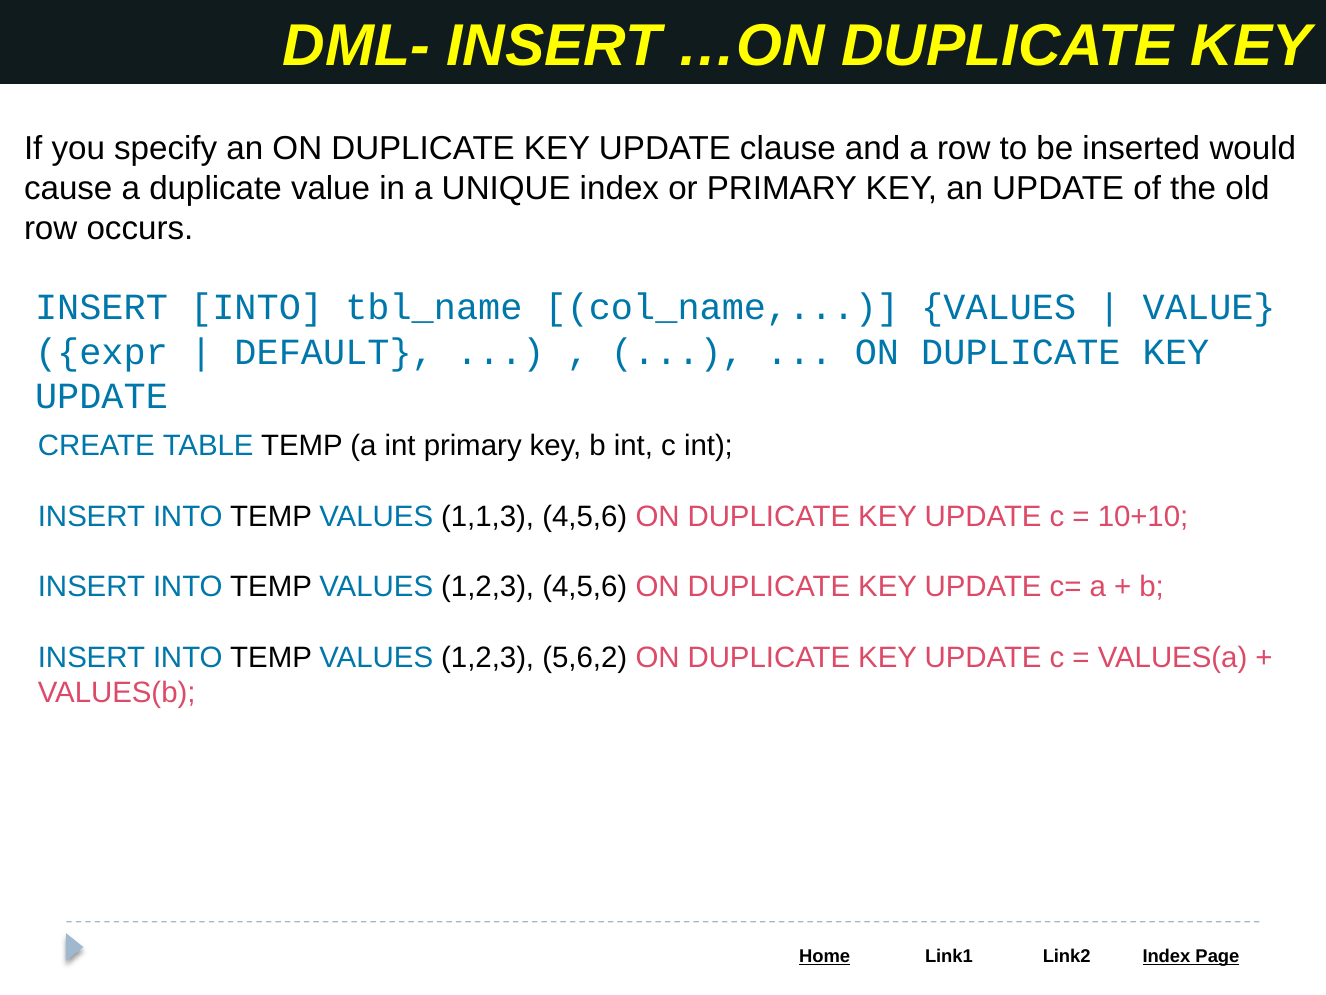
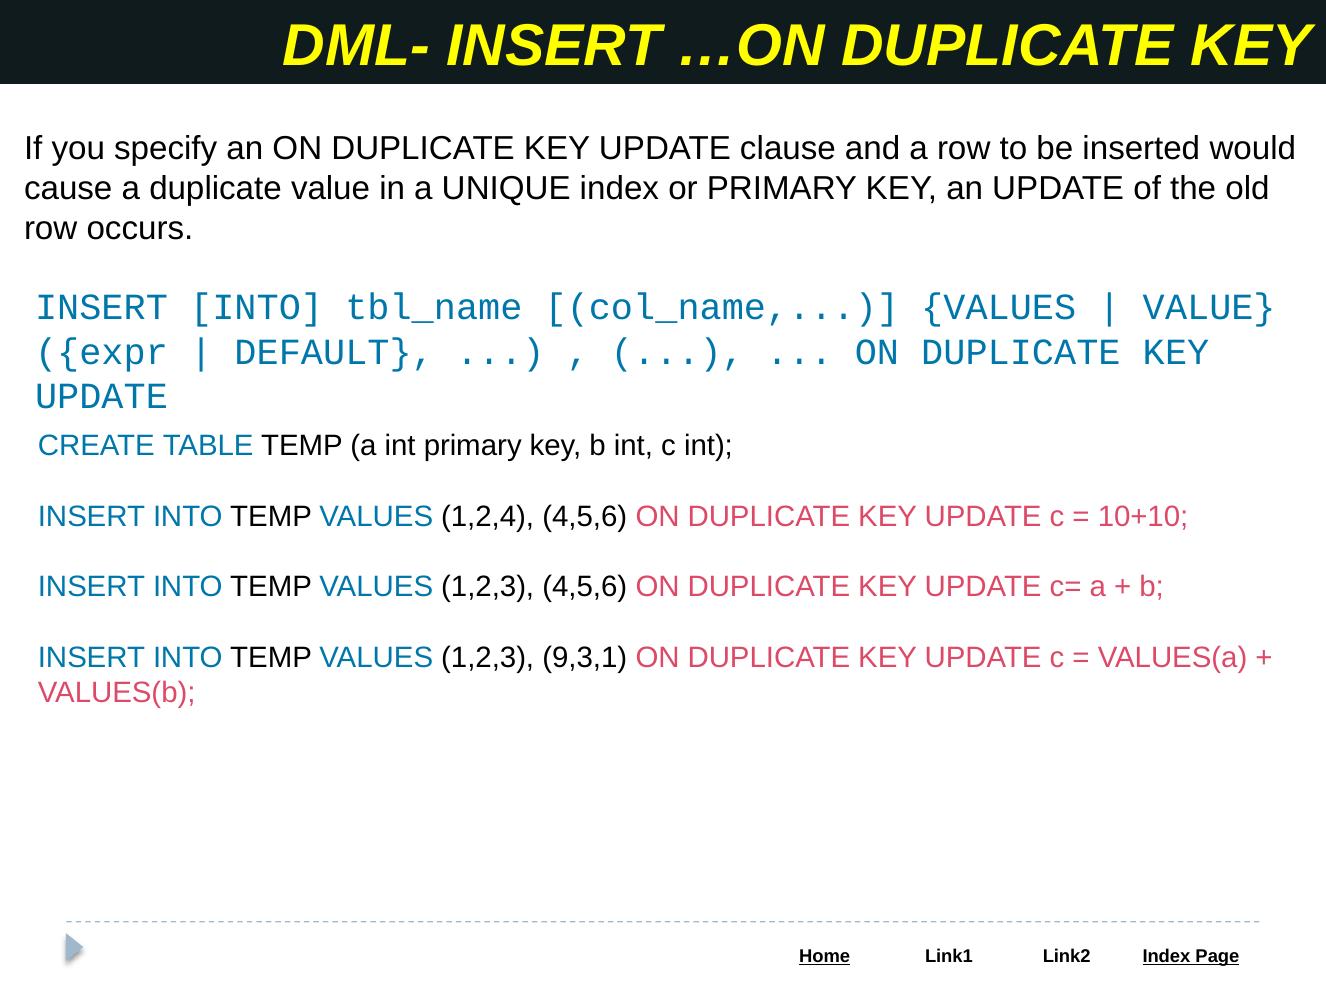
1,1,3: 1,1,3 -> 1,2,4
5,6,2: 5,6,2 -> 9,3,1
